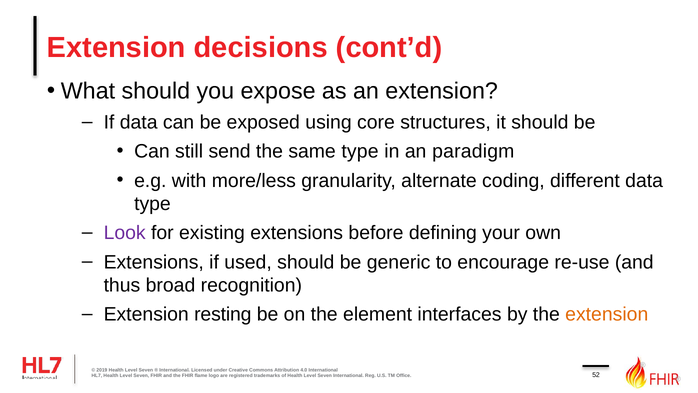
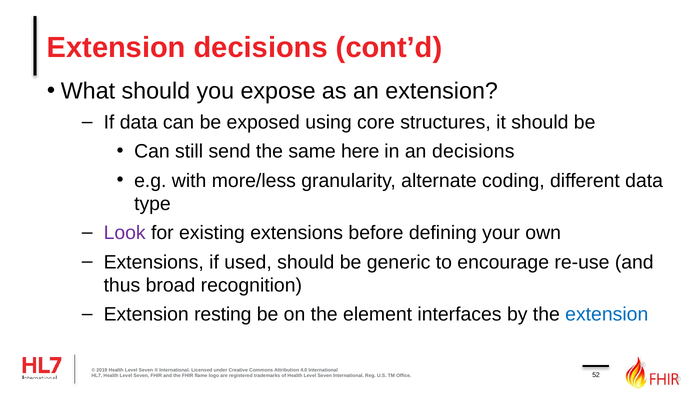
same type: type -> here
an paradigm: paradigm -> decisions
extension at (607, 314) colour: orange -> blue
